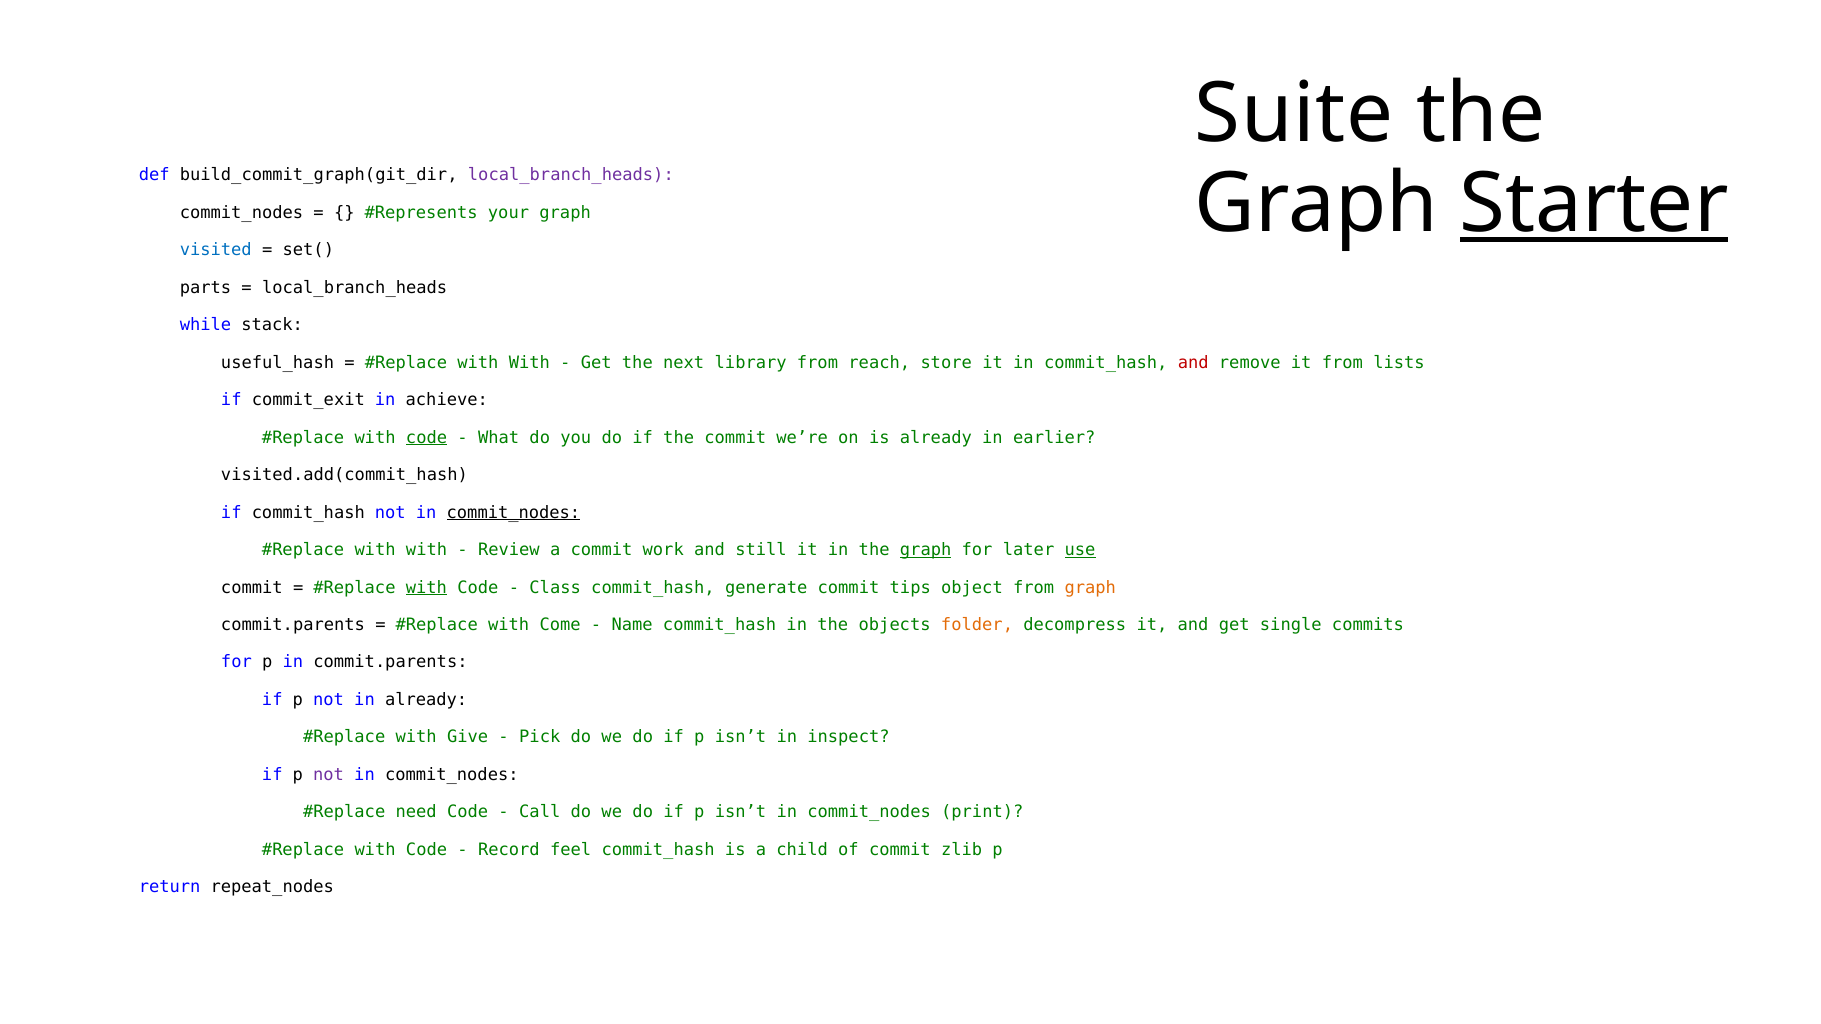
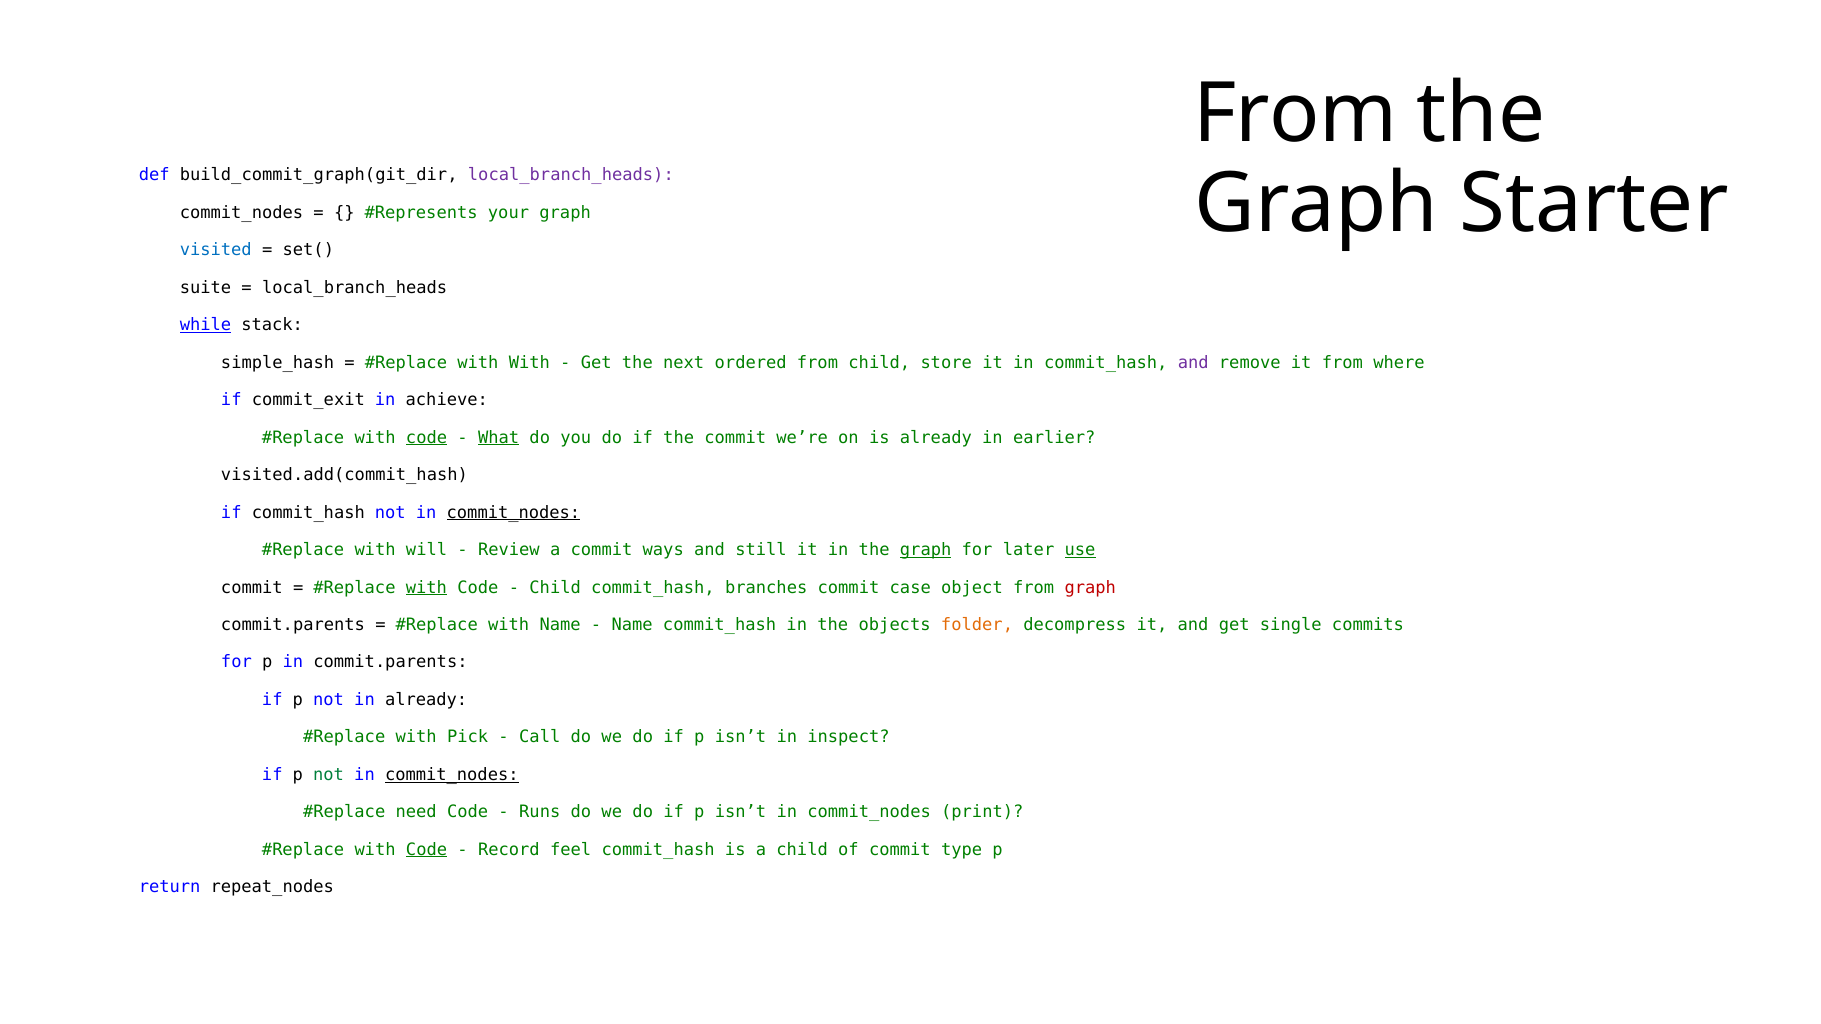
Suite at (1294, 114): Suite -> From
Starter underline: present -> none
parts: parts -> suite
while underline: none -> present
useful_hash: useful_hash -> simple_hash
library: library -> ordered
from reach: reach -> child
and at (1193, 363) colour: red -> purple
lists: lists -> where
What underline: none -> present
with at (427, 550): with -> will
work: work -> ways
Class at (555, 588): Class -> Child
generate: generate -> branches
tips: tips -> case
graph at (1090, 588) colour: orange -> red
with Come: Come -> Name
Give: Give -> Pick
Pick: Pick -> Call
not at (329, 775) colour: purple -> green
commit_nodes at (452, 775) underline: none -> present
Call: Call -> Runs
Code at (427, 850) underline: none -> present
zlib: zlib -> type
